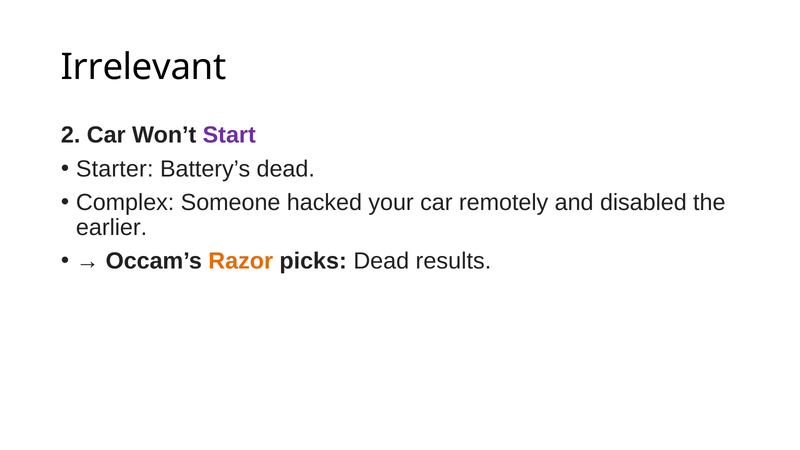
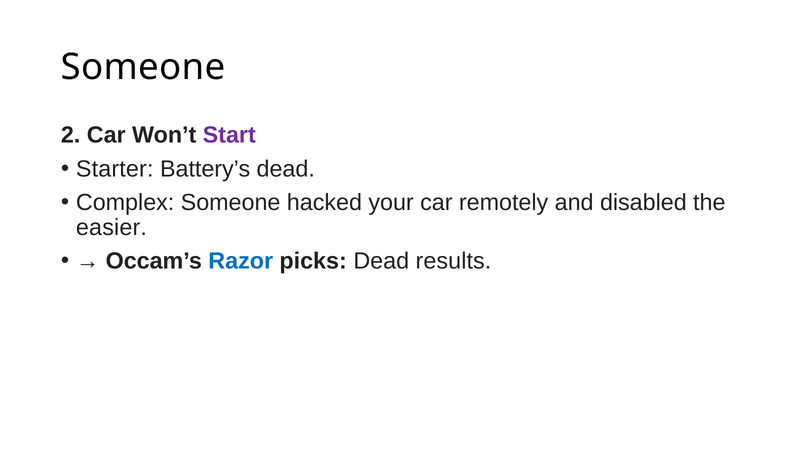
Irrelevant at (144, 67): Irrelevant -> Someone
earlier: earlier -> easier
Razor colour: orange -> blue
